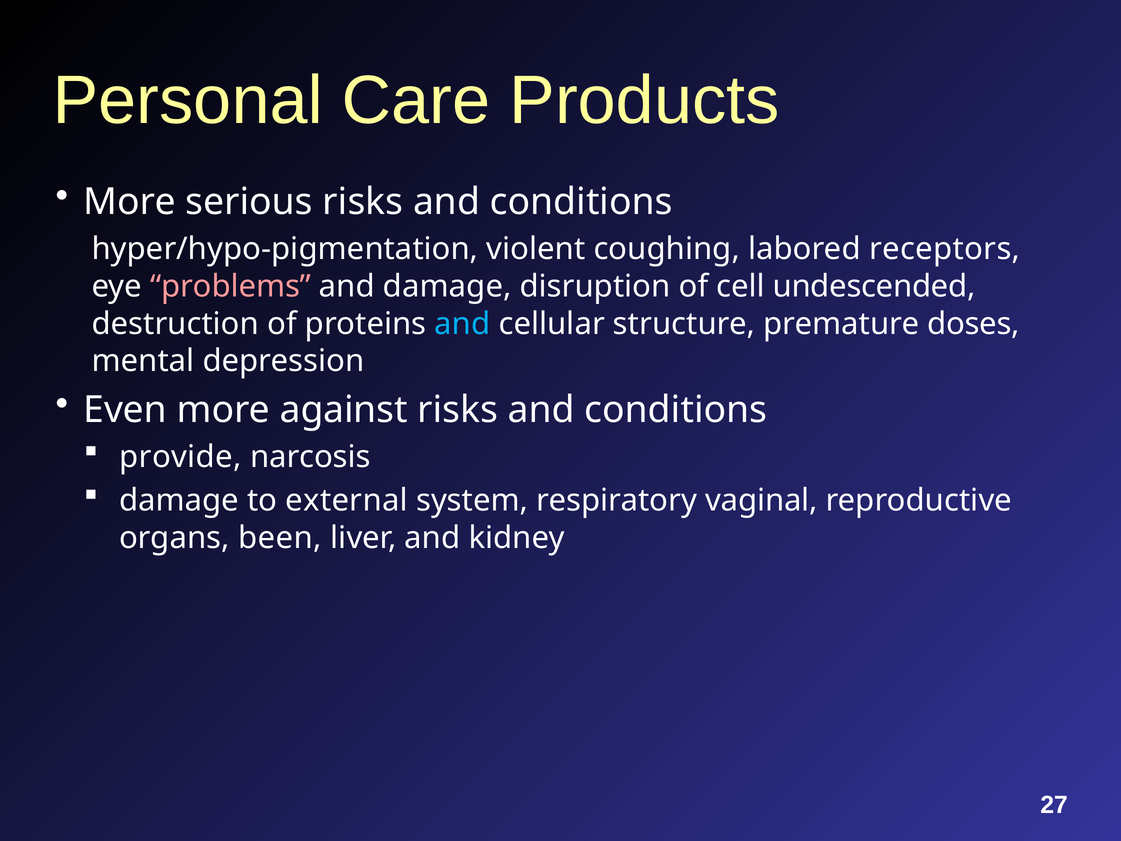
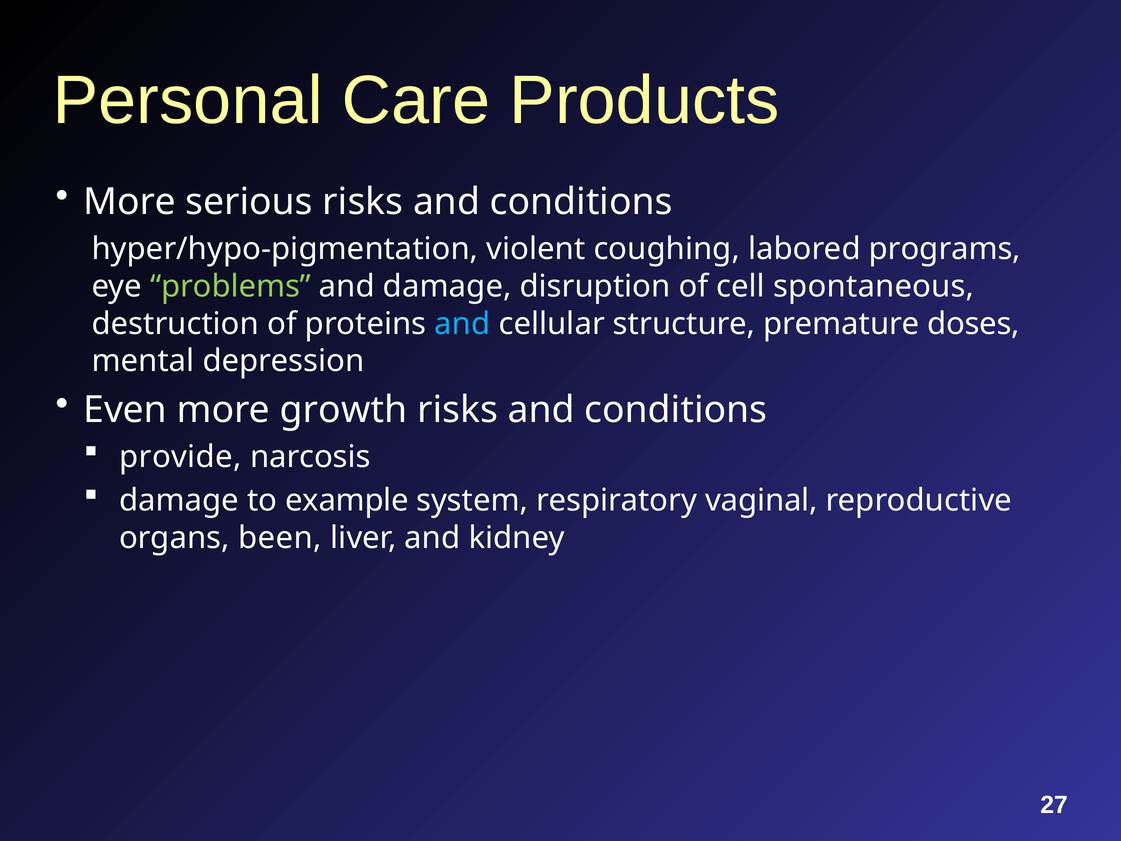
receptors: receptors -> programs
problems colour: pink -> light green
undescended: undescended -> spontaneous
against: against -> growth
external: external -> example
